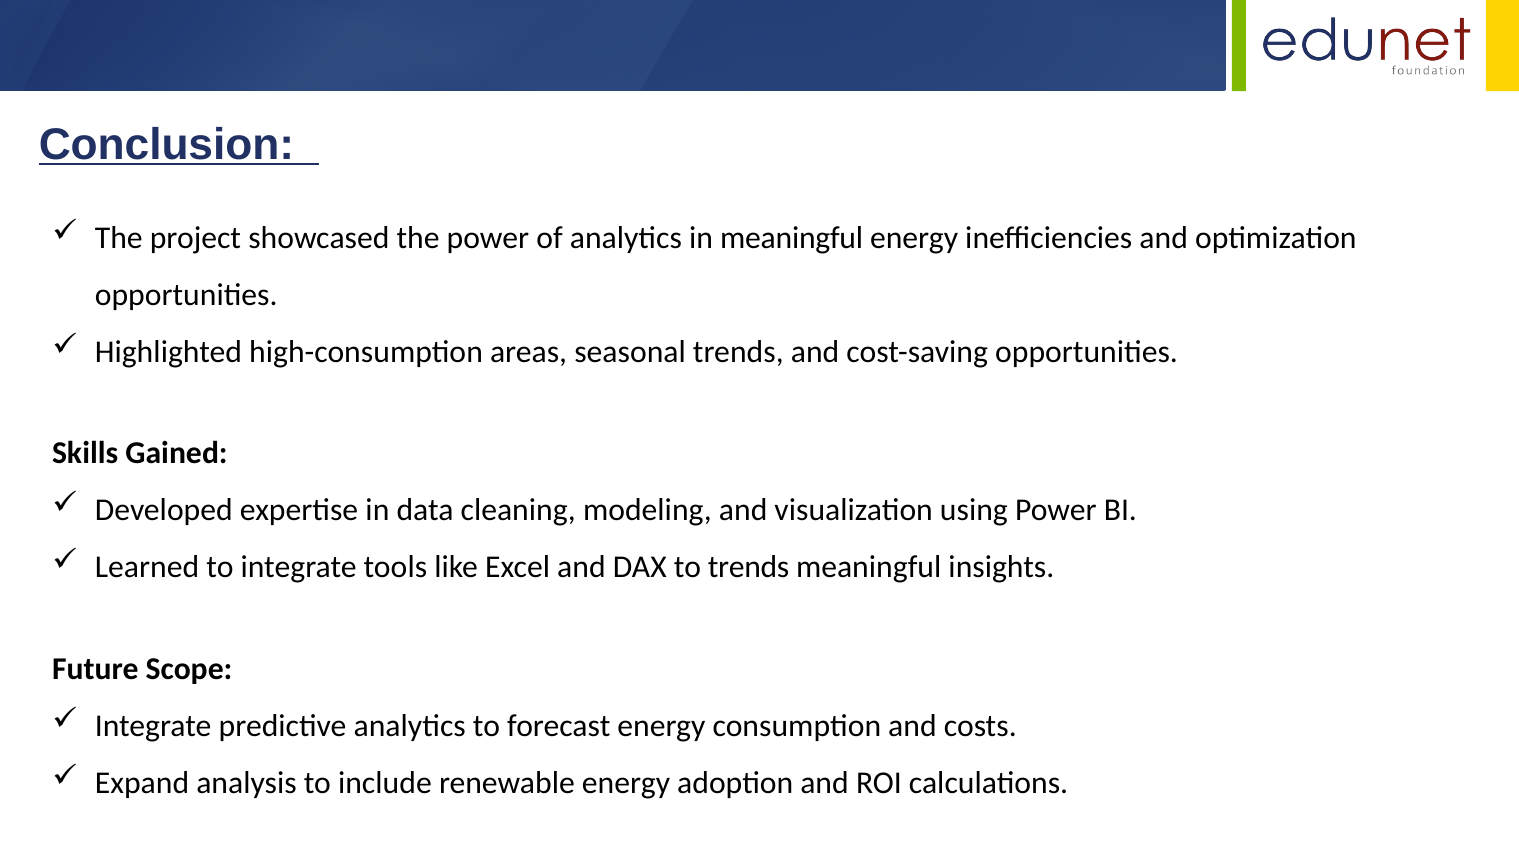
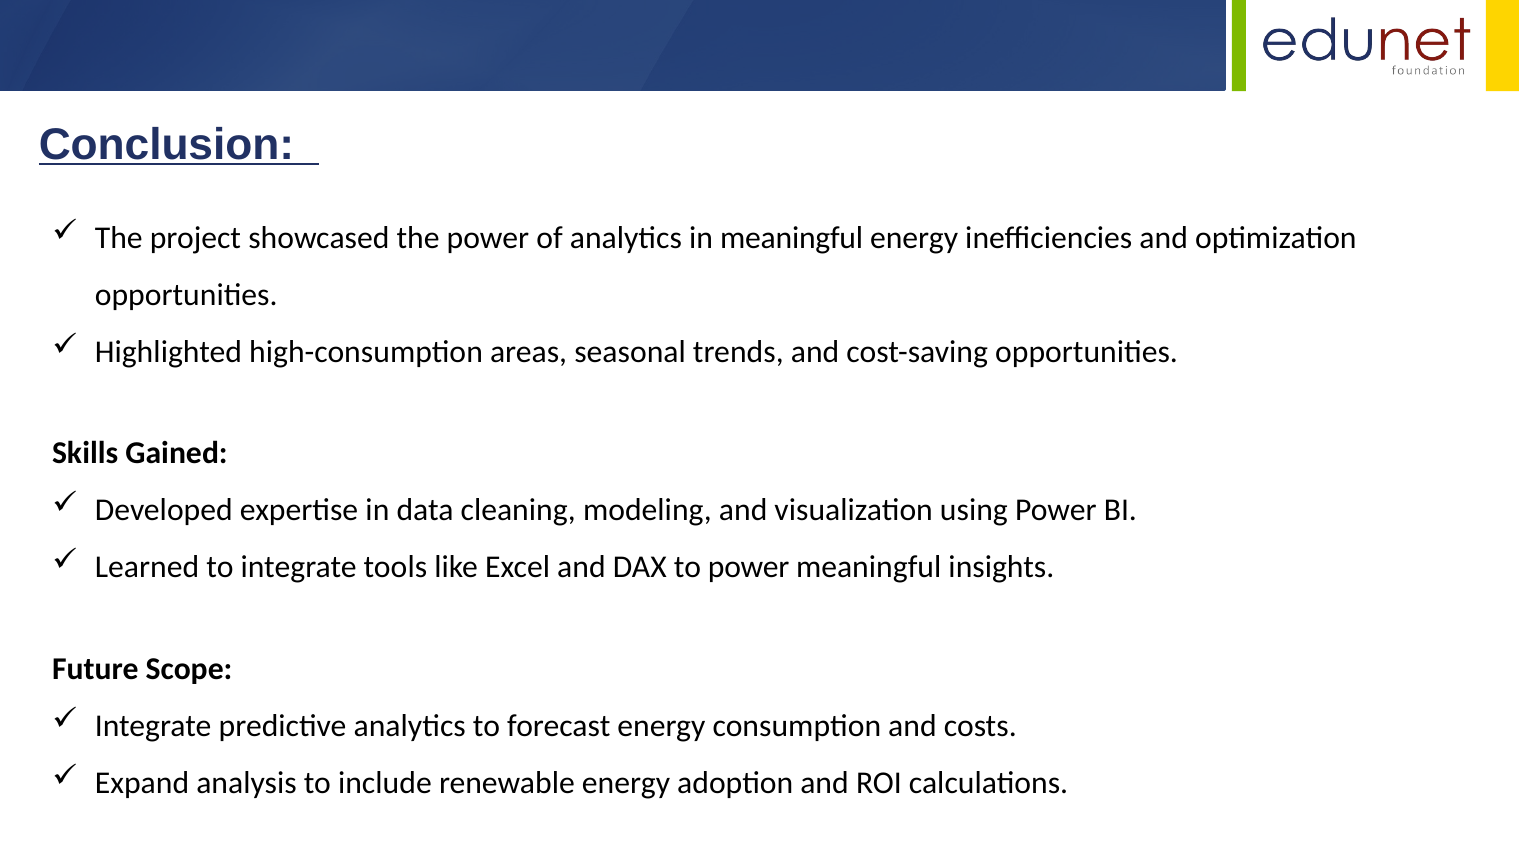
to trends: trends -> power
